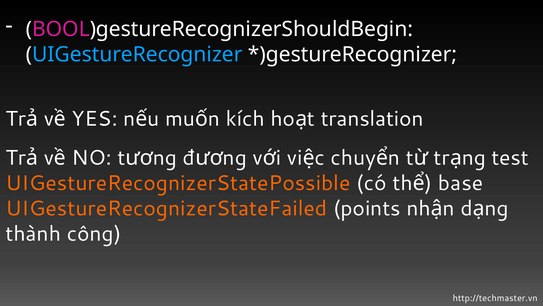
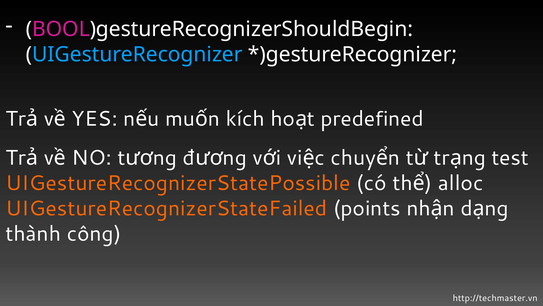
translation: translation -> predefined
base: base -> alloc
